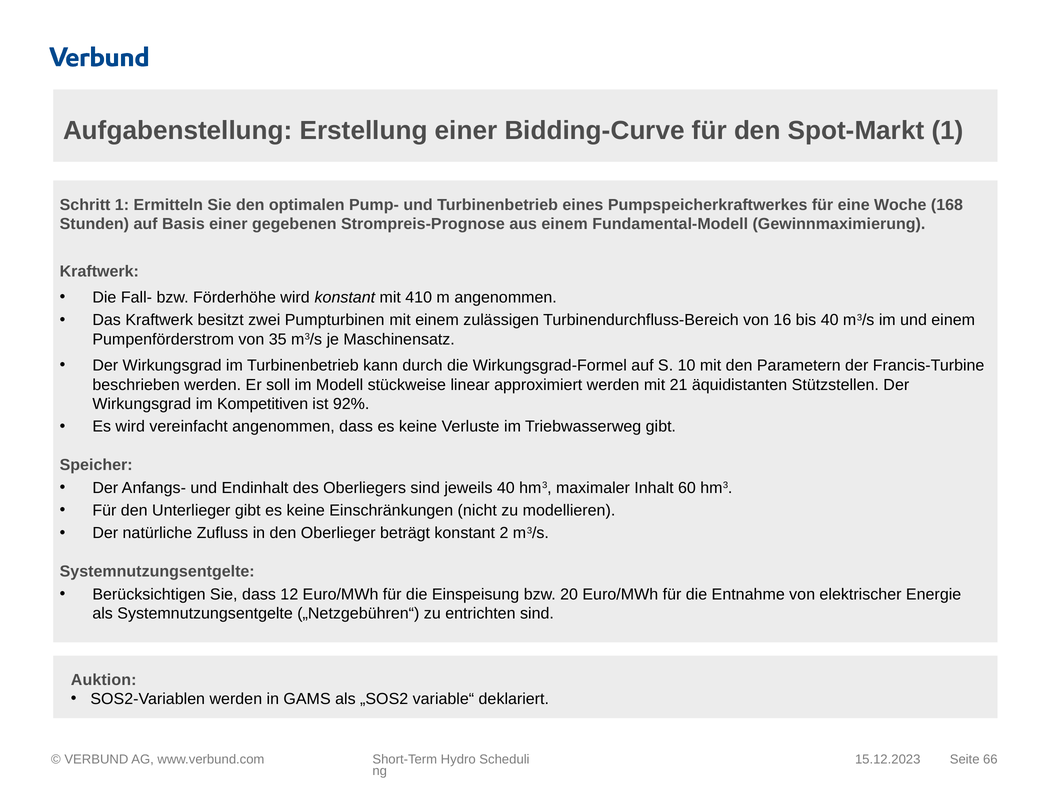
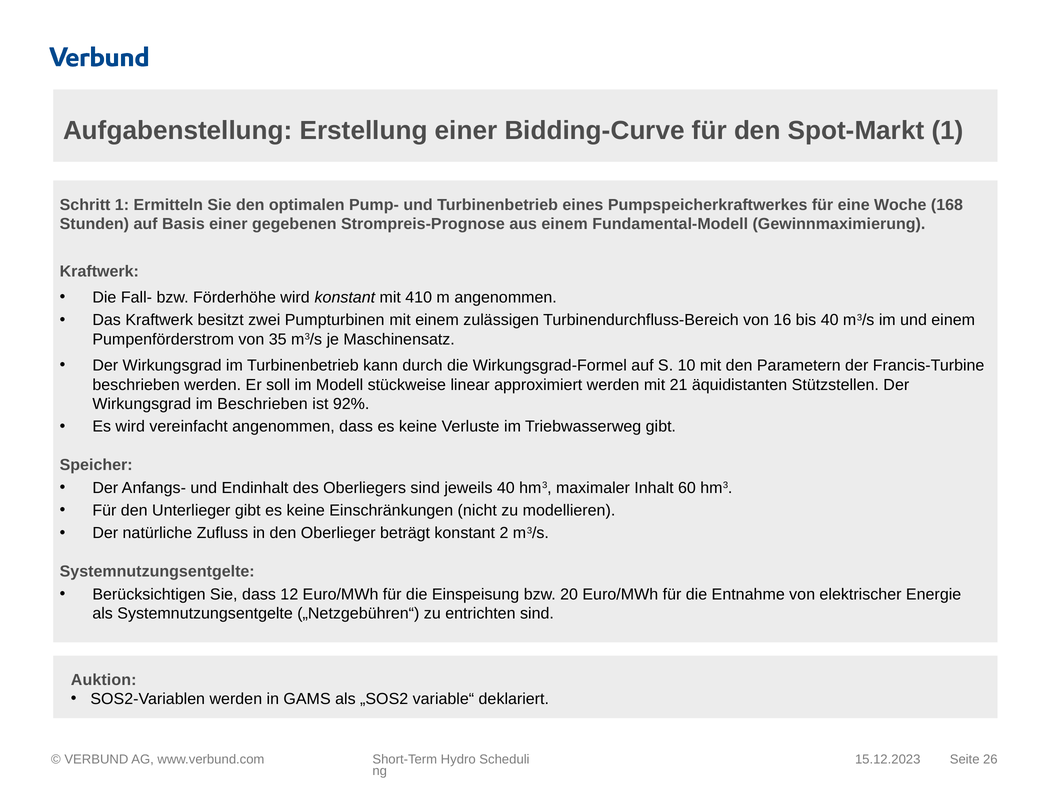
im Kompetitiven: Kompetitiven -> Beschrieben
66: 66 -> 26
